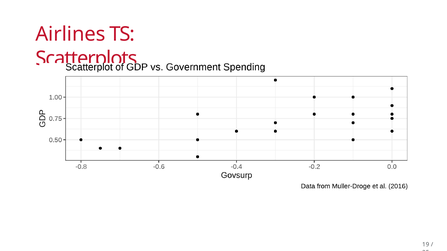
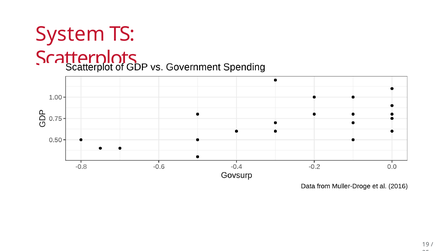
Airlines: Airlines -> System
